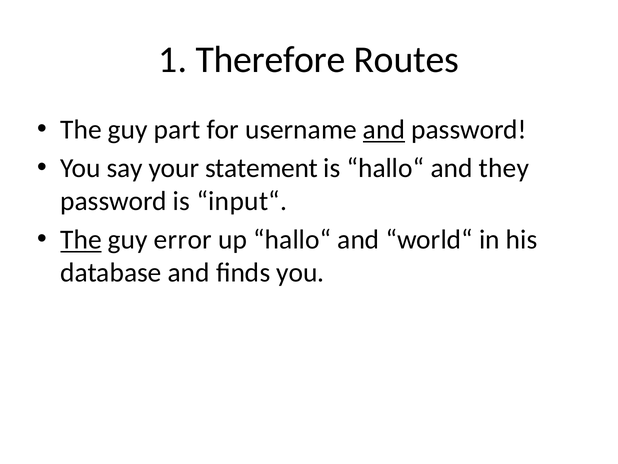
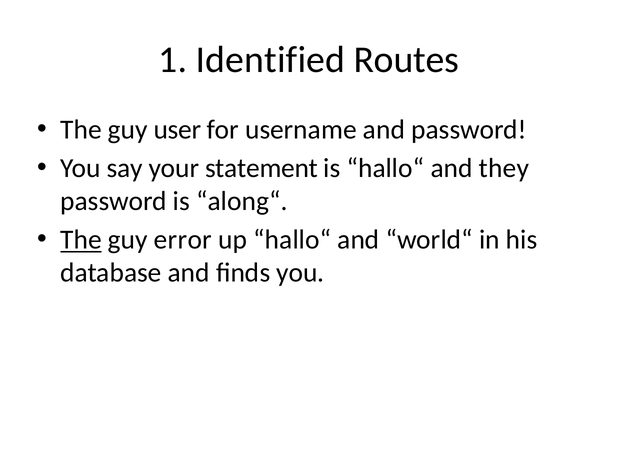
Therefore: Therefore -> Identified
part: part -> user
and at (384, 130) underline: present -> none
input“: input“ -> along“
